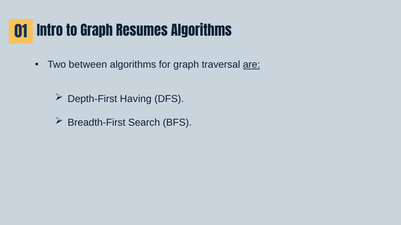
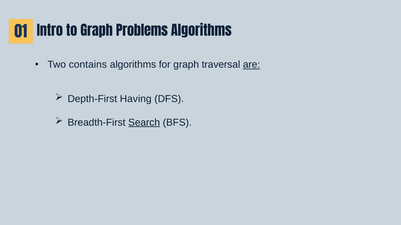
Resumes: Resumes -> Problems
between: between -> contains
Search underline: none -> present
